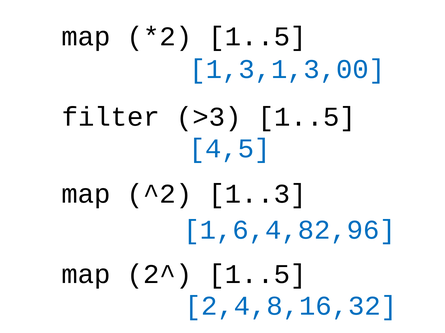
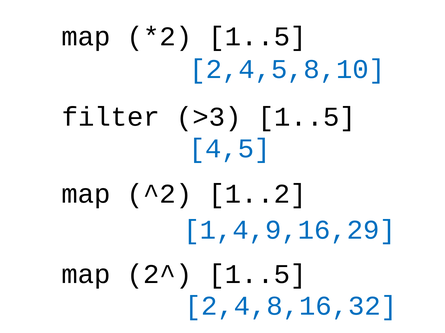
1,3,1,3,00: 1,3,1,3,00 -> 2,4,5,8,10
1..3: 1..3 -> 1..2
1,6,4,82,96: 1,6,4,82,96 -> 1,4,9,16,29
